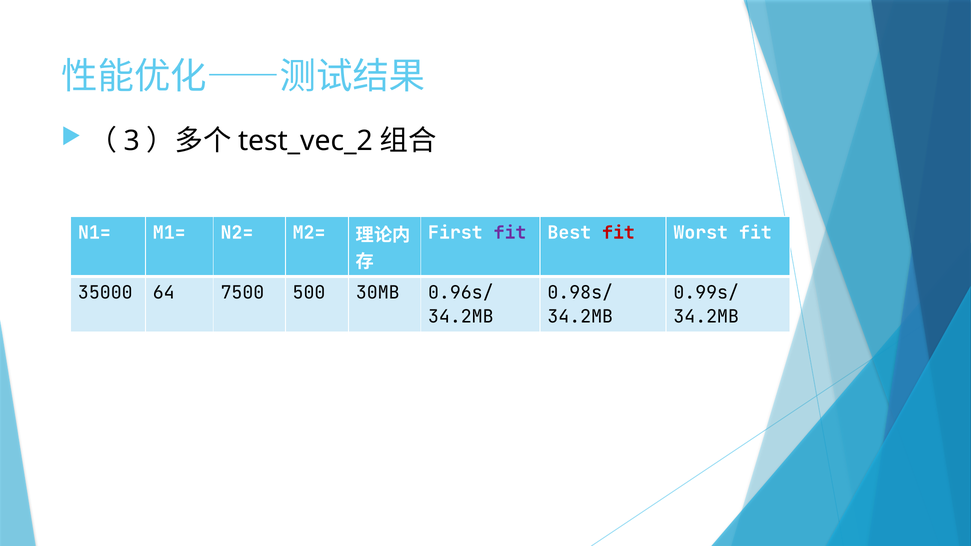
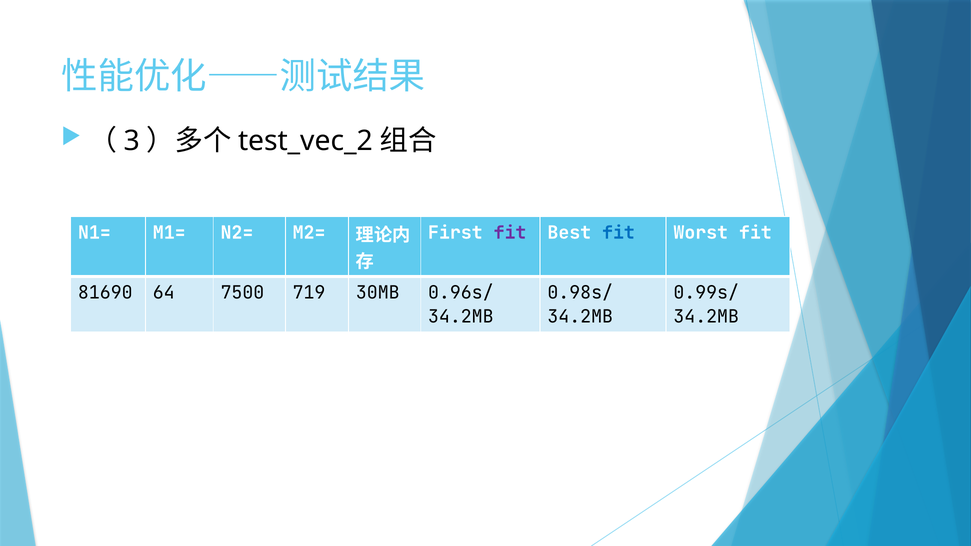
fit at (618, 233) colour: red -> blue
35000: 35000 -> 81690
500: 500 -> 719
